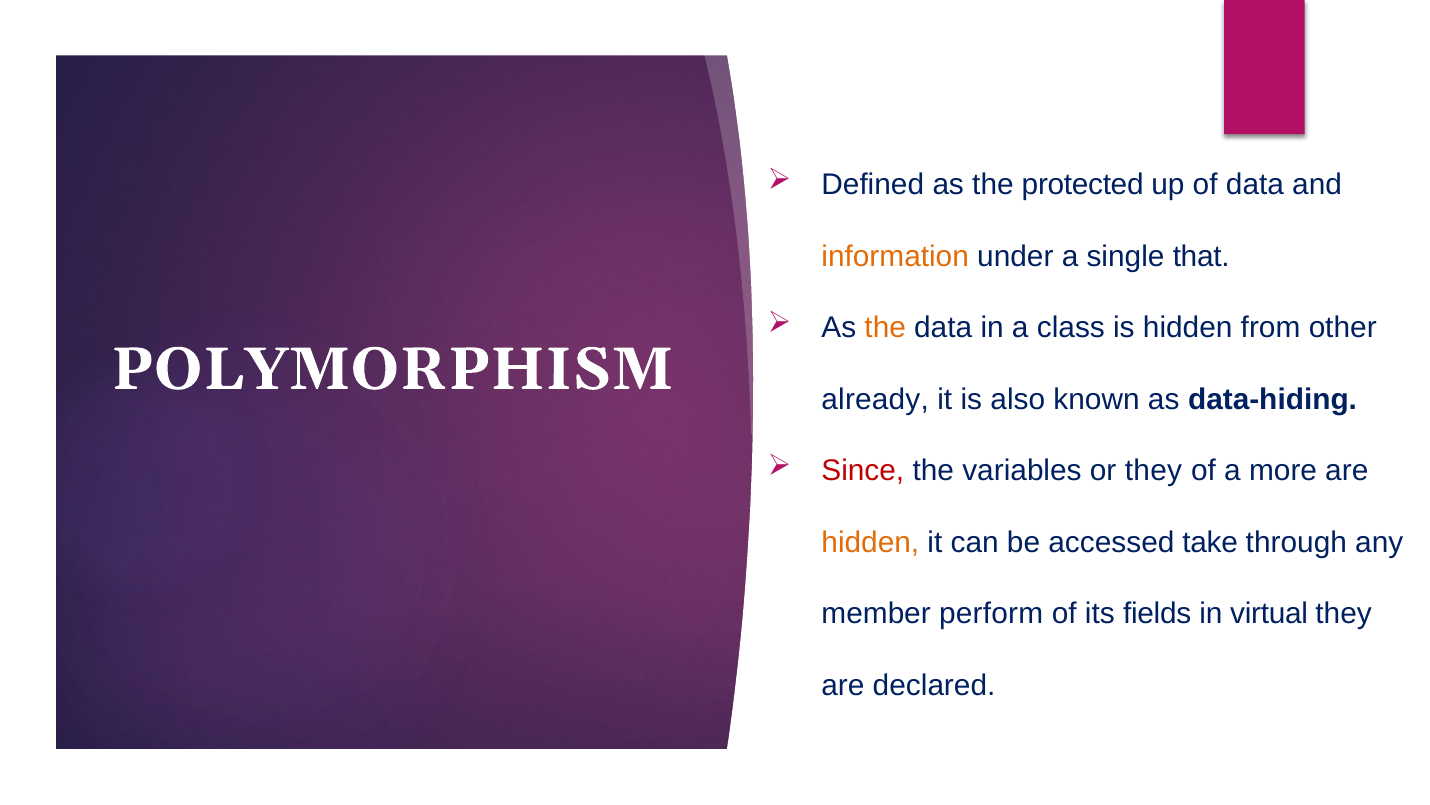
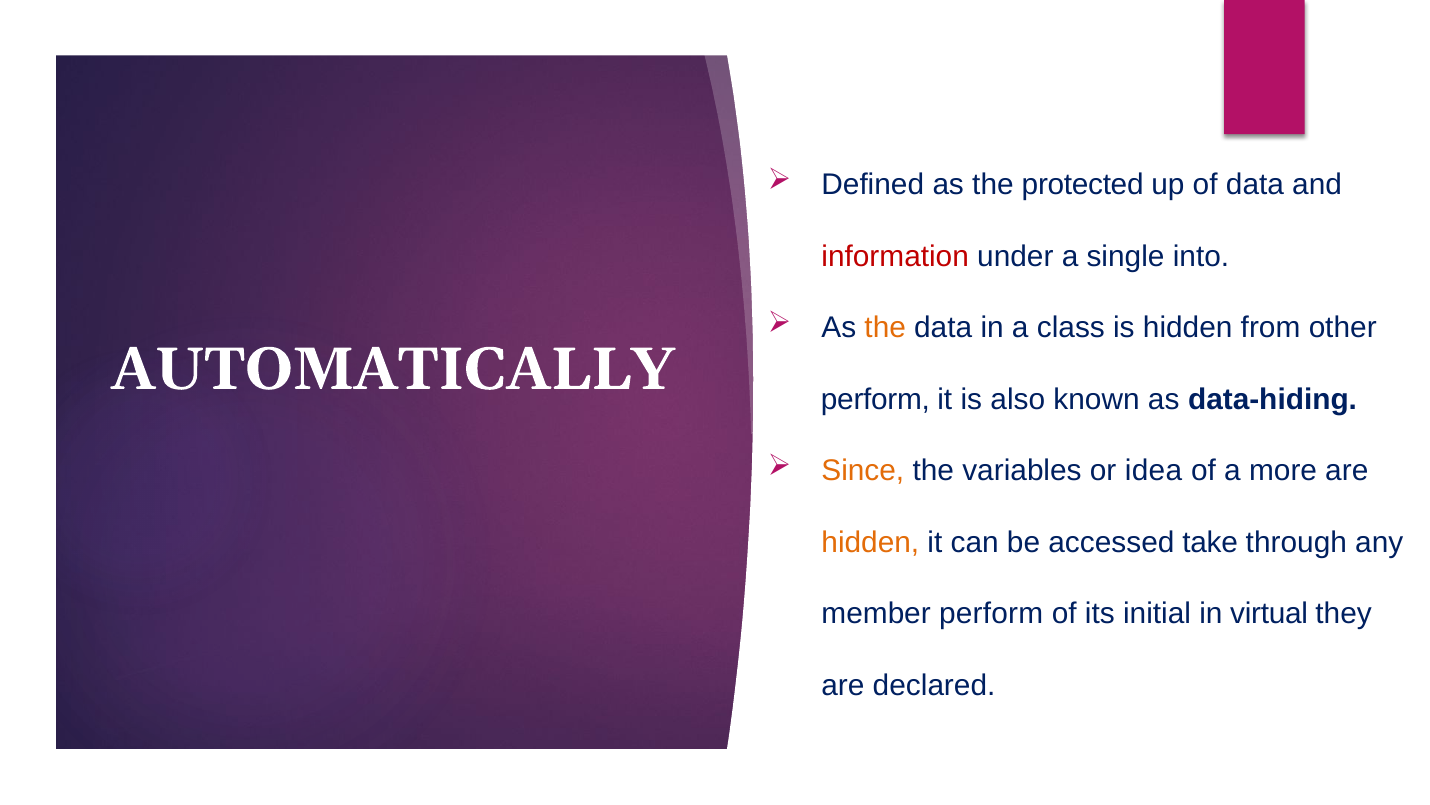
information colour: orange -> red
that: that -> into
POLYMORPHISM: POLYMORPHISM -> AUTOMATICALLY
already at (875, 399): already -> perform
Since colour: red -> orange
or they: they -> idea
fields: fields -> initial
